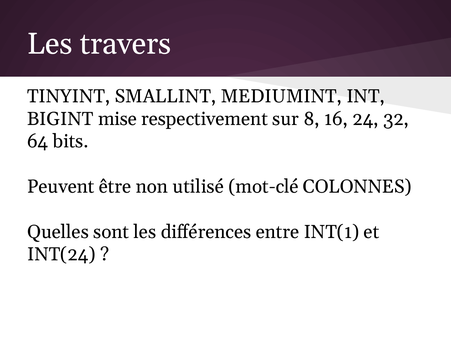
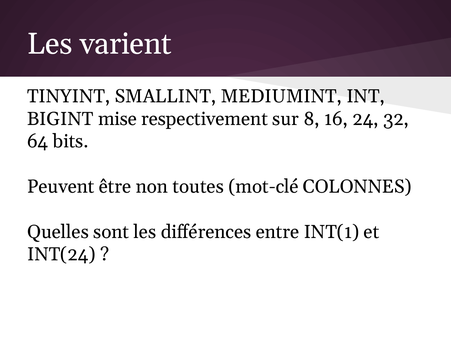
travers: travers -> varient
utilisé: utilisé -> toutes
